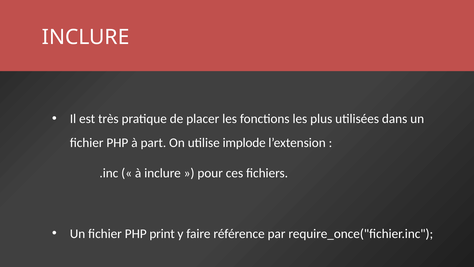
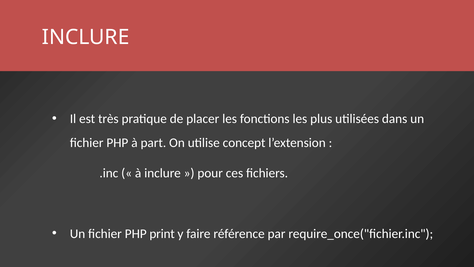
implode: implode -> concept
